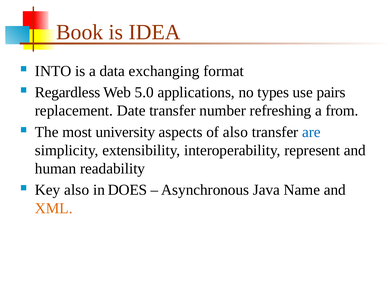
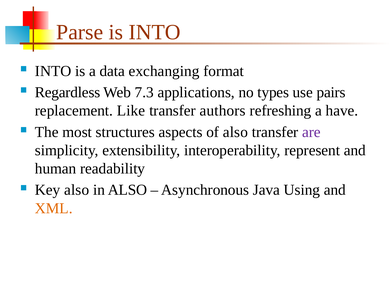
Book: Book -> Parse
is IDEA: IDEA -> INTO
5.0: 5.0 -> 7.3
Date: Date -> Like
number: number -> authors
from: from -> have
university: university -> structures
are colour: blue -> purple
in DOES: DOES -> ALSO
Name: Name -> Using
